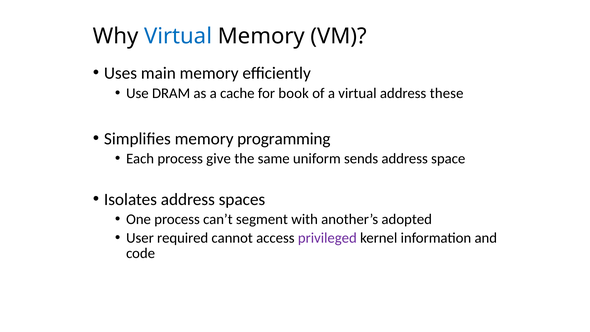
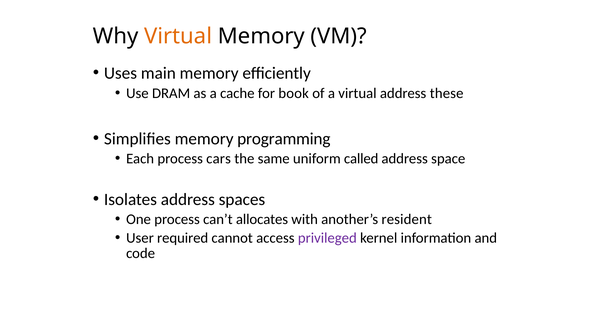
Virtual at (178, 36) colour: blue -> orange
give: give -> cars
sends: sends -> called
segment: segment -> allocates
adopted: adopted -> resident
